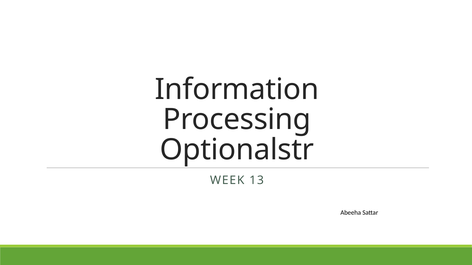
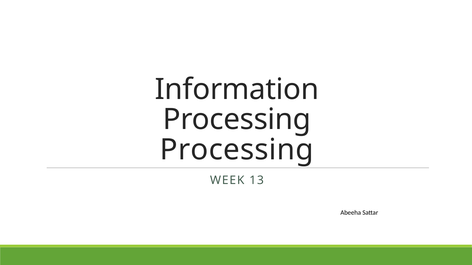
Optionalstr at (237, 150): Optionalstr -> Processing
